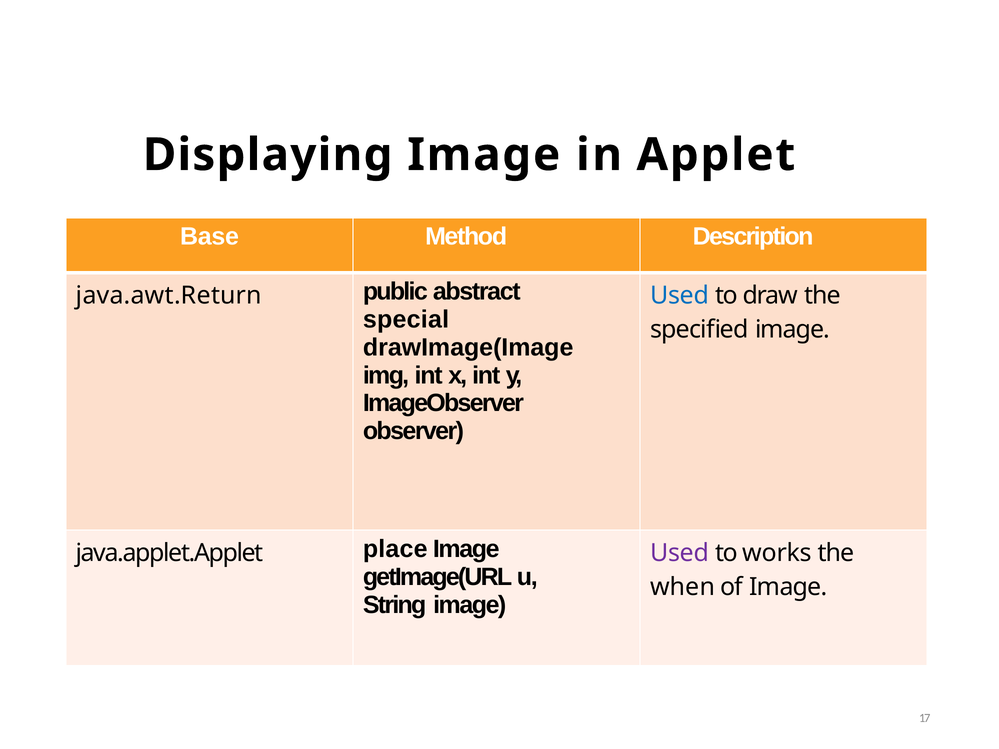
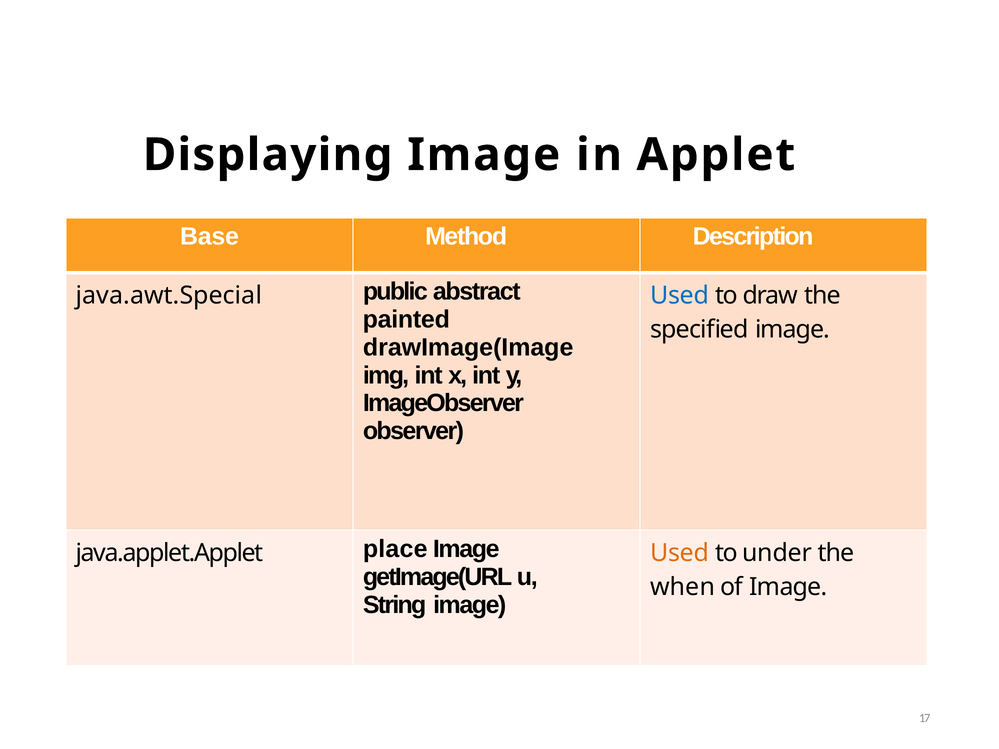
java.awt.Return: java.awt.Return -> java.awt.Special
special: special -> painted
Used at (680, 553) colour: purple -> orange
works: works -> under
